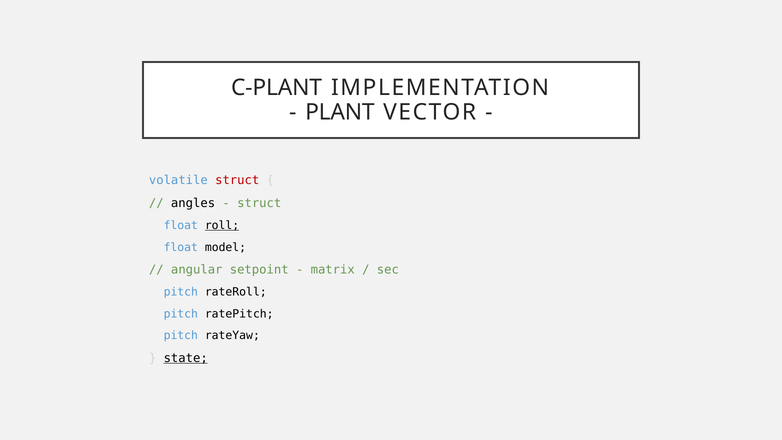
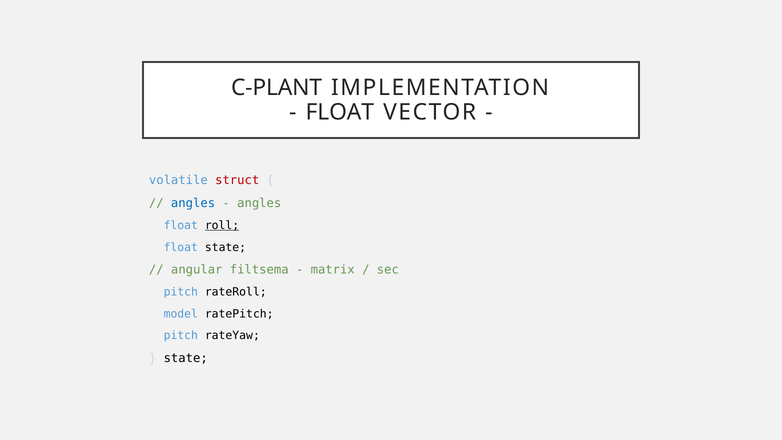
PLANT at (340, 112): PLANT -> FLOAT
angles at (193, 203) colour: black -> blue
struct at (259, 203): struct -> angles
float model: model -> state
setpoint: setpoint -> filtsema
pitch at (181, 314): pitch -> model
state at (186, 358) underline: present -> none
